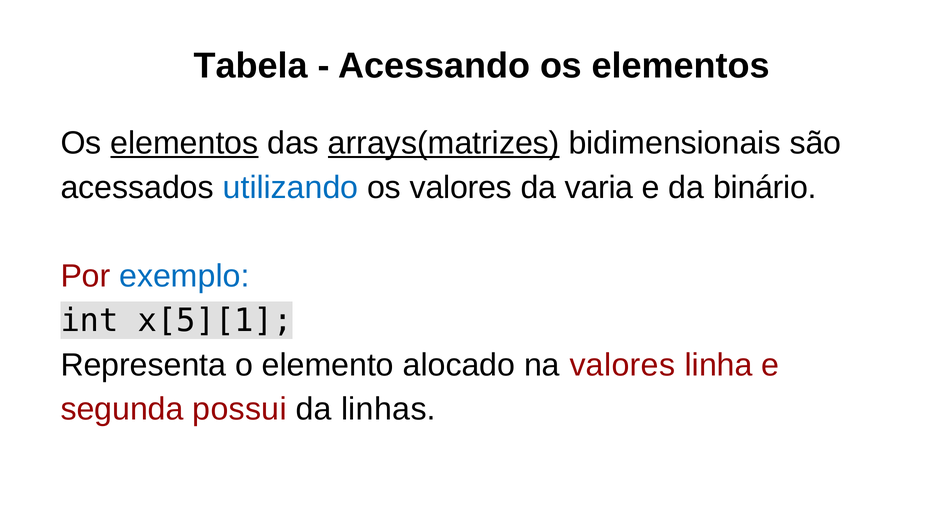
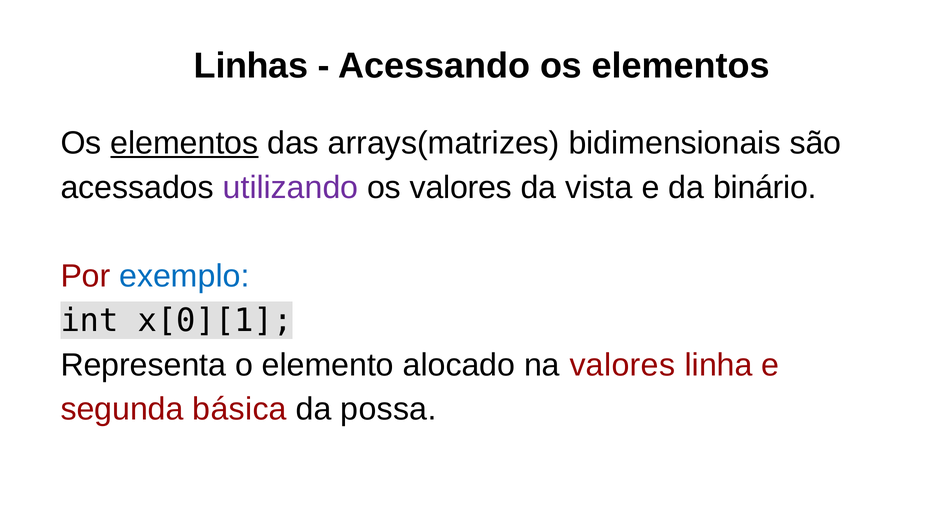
Tabela: Tabela -> Linhas
arrays(matrizes underline: present -> none
utilizando colour: blue -> purple
varia: varia -> vista
x[5][1: x[5][1 -> x[0][1
possui: possui -> básica
linhas: linhas -> possa
